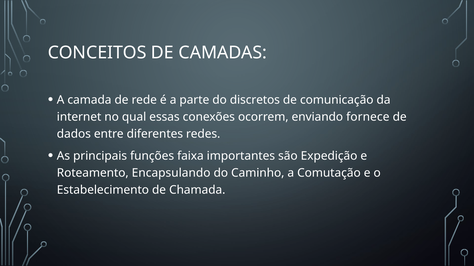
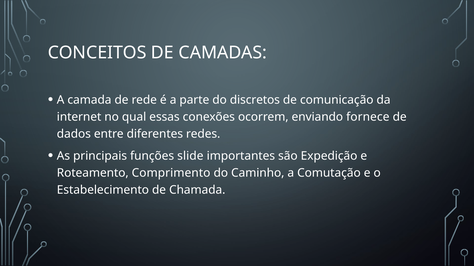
faixa: faixa -> slide
Encapsulando: Encapsulando -> Comprimento
